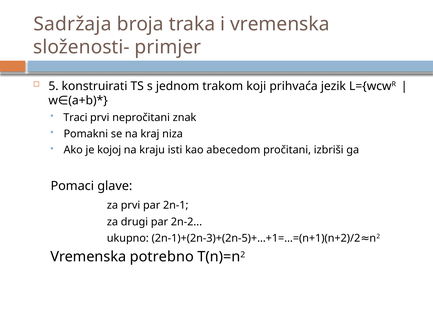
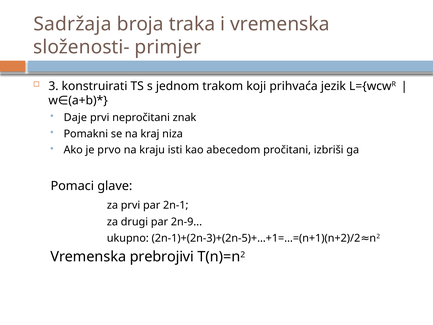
5: 5 -> 3
Traci: Traci -> Daje
kojoj: kojoj -> prvo
2n-2: 2n-2 -> 2n-9
potrebno: potrebno -> prebrojivi
